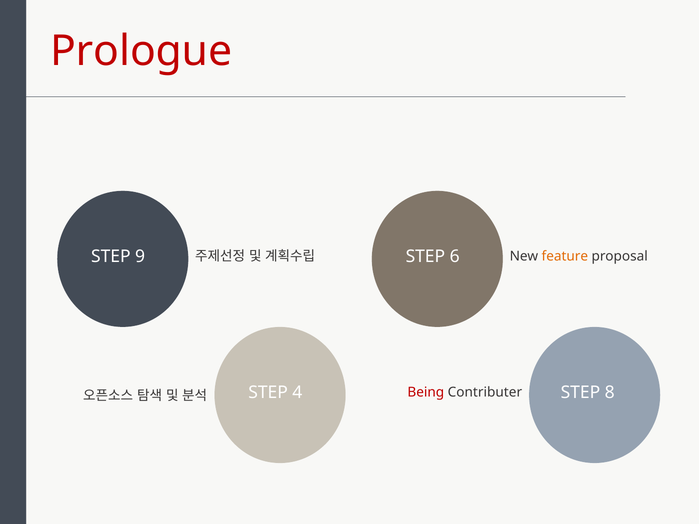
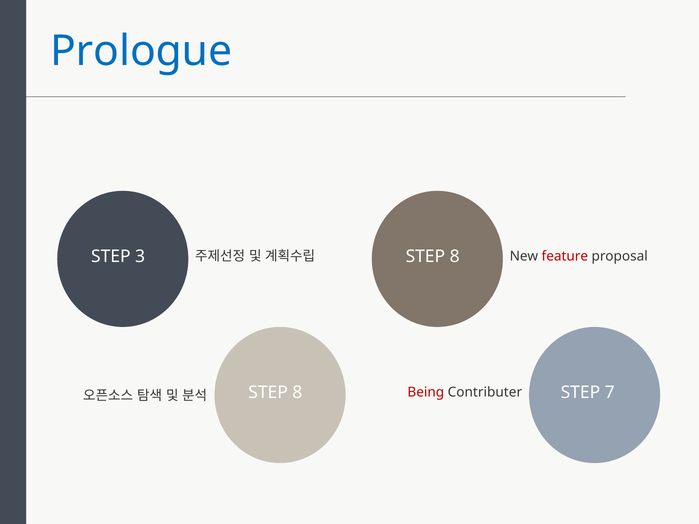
Prologue colour: red -> blue
9: 9 -> 3
6 at (455, 256): 6 -> 8
feature colour: orange -> red
4 at (297, 393): 4 -> 8
8: 8 -> 7
